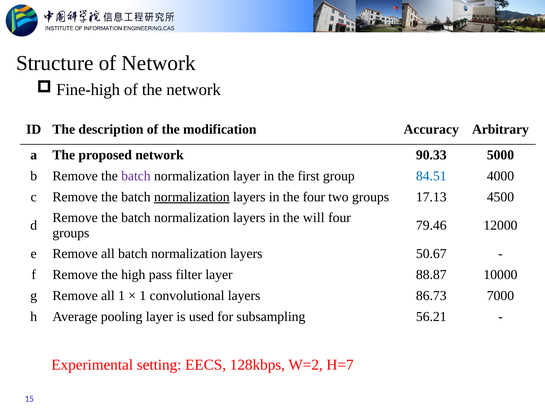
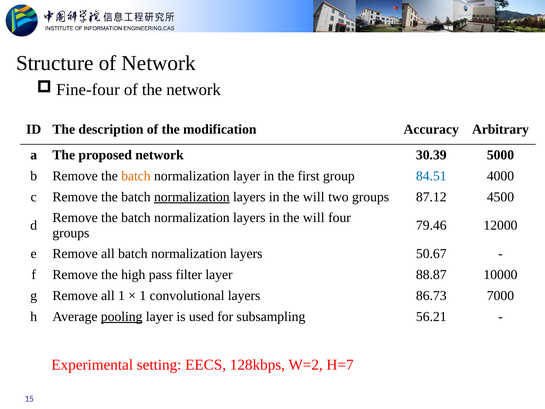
Fine-high: Fine-high -> Fine-four
90.33: 90.33 -> 30.39
batch at (136, 176) colour: purple -> orange
four at (314, 197): four -> will
17.13: 17.13 -> 87.12
pooling underline: none -> present
